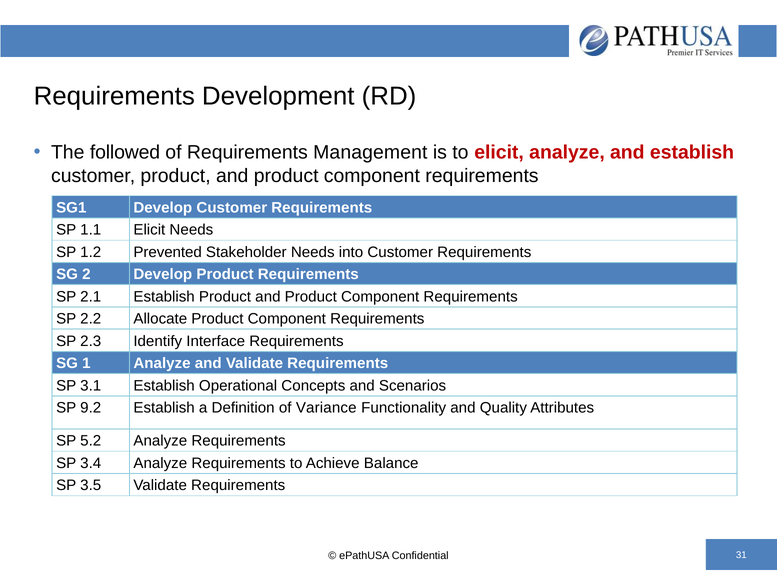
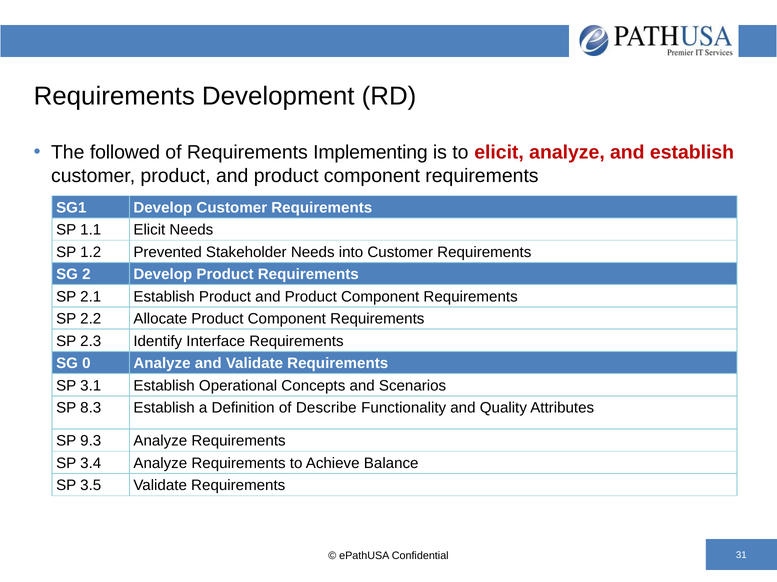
Management: Management -> Implementing
1: 1 -> 0
9.2: 9.2 -> 8.3
Variance: Variance -> Describe
5.2: 5.2 -> 9.3
